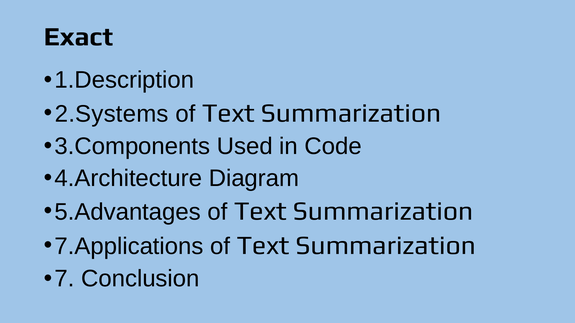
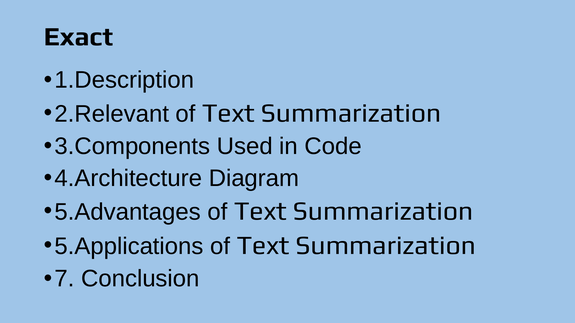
2.Systems: 2.Systems -> 2.Relevant
7.Applications: 7.Applications -> 5.Applications
